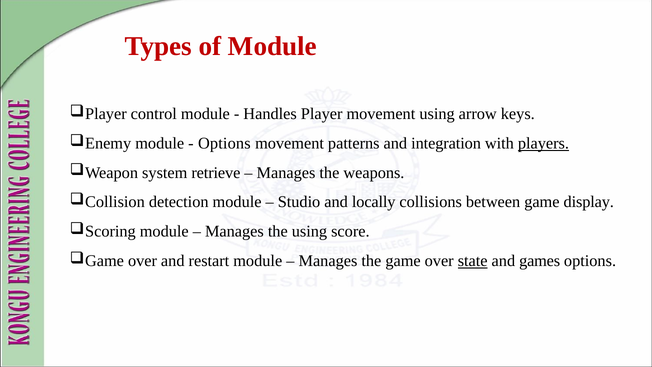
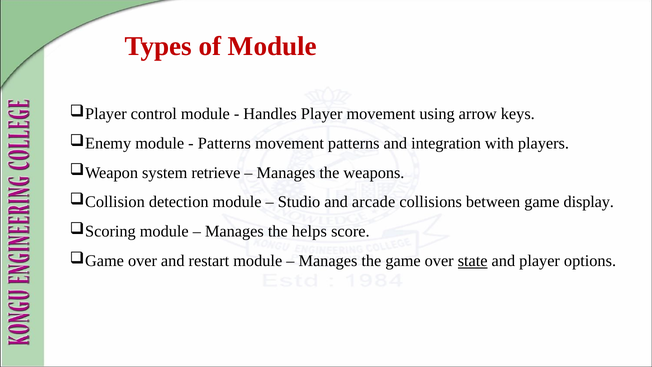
Options at (224, 143): Options -> Patterns
players underline: present -> none
locally: locally -> arcade
the using: using -> helps
and games: games -> player
